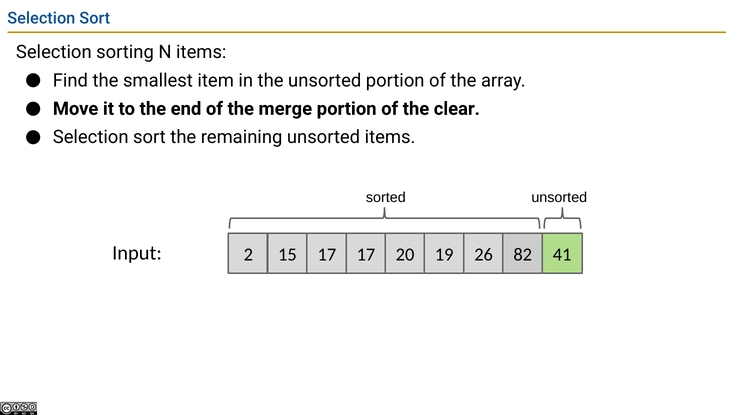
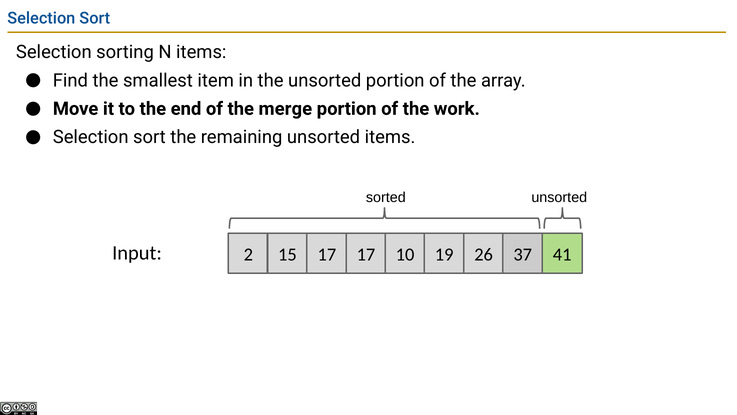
clear: clear -> work
20: 20 -> 10
82: 82 -> 37
